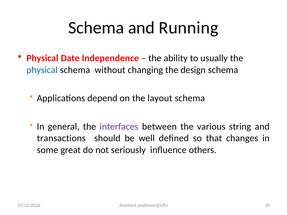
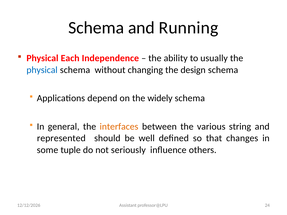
Date: Date -> Each
layout: layout -> widely
interfaces colour: purple -> orange
transactions: transactions -> represented
great: great -> tuple
